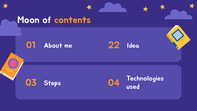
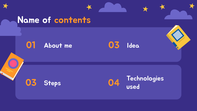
Moon: Moon -> Name
01 22: 22 -> 03
